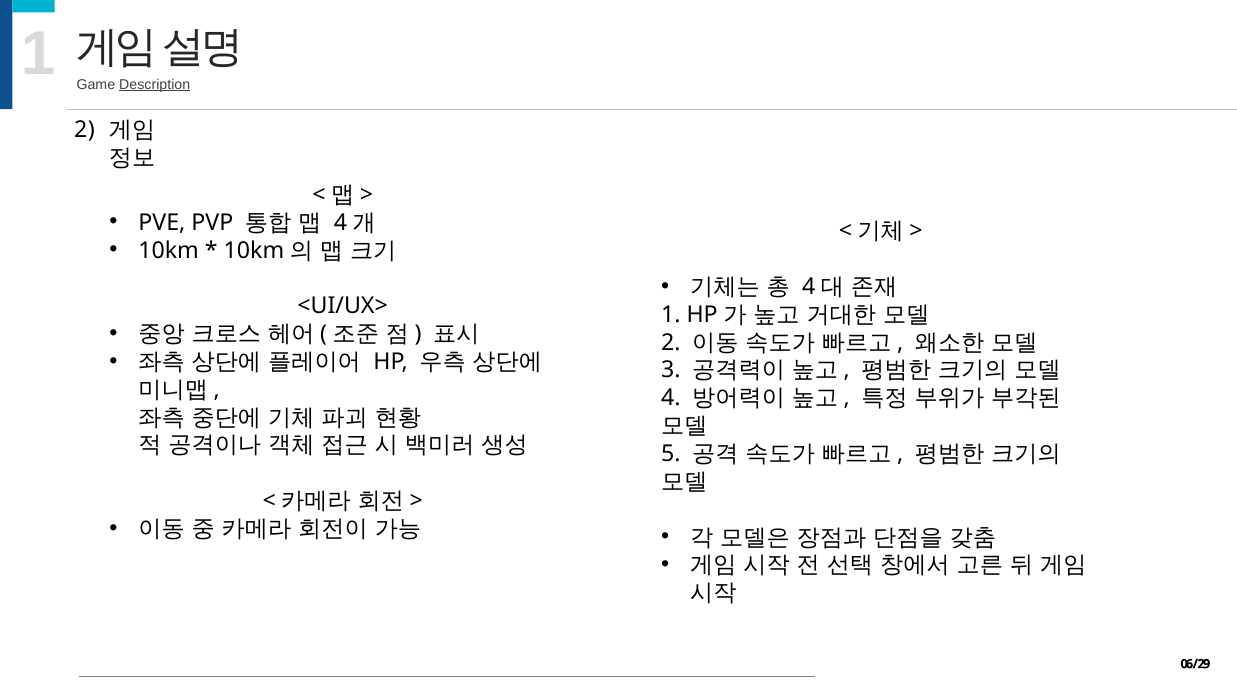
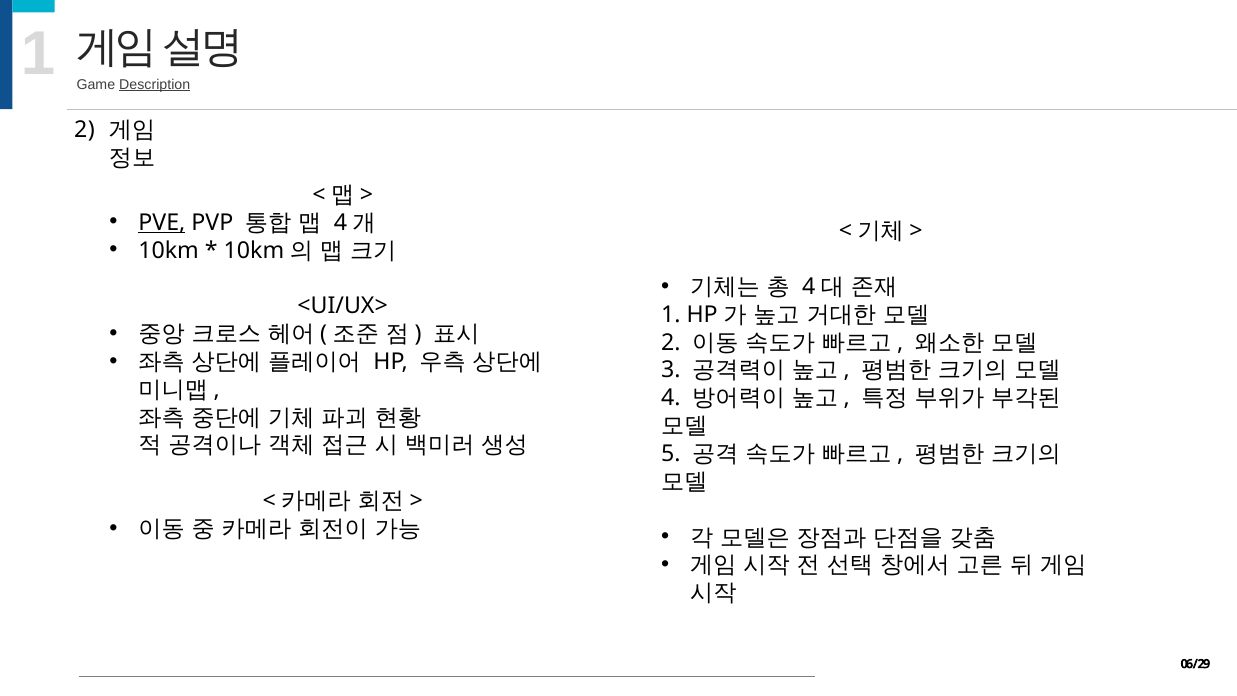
PVE underline: none -> present
